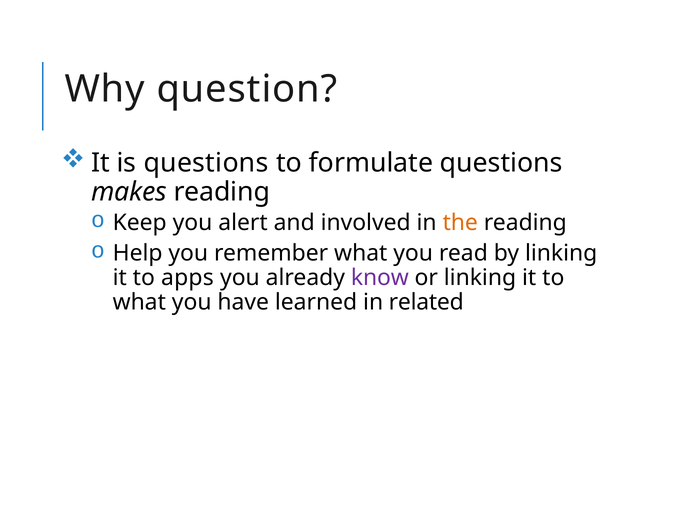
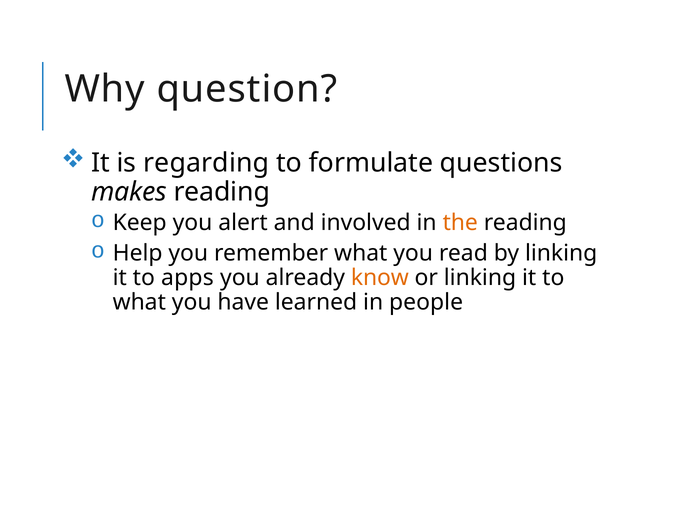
is questions: questions -> regarding
know colour: purple -> orange
related: related -> people
